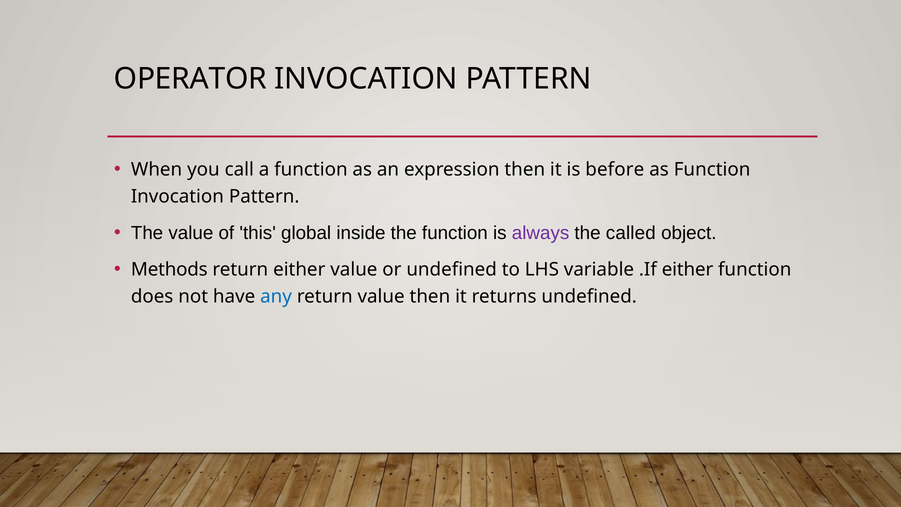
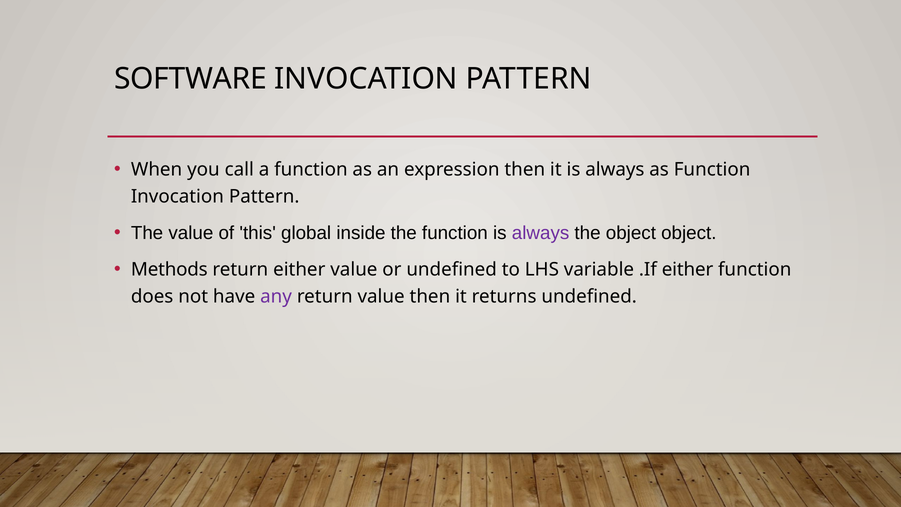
OPERATOR: OPERATOR -> SOFTWARE
it is before: before -> always
the called: called -> object
any colour: blue -> purple
